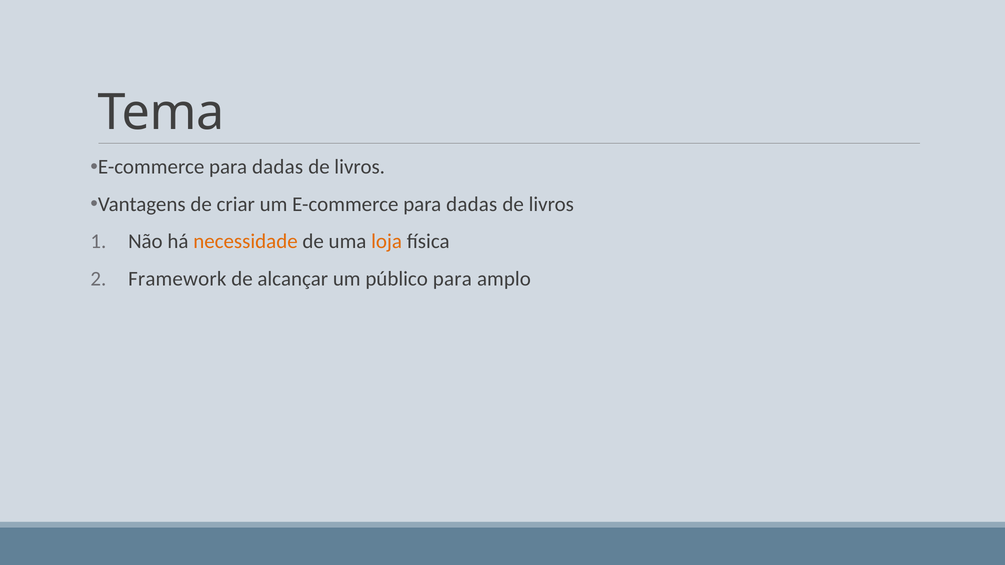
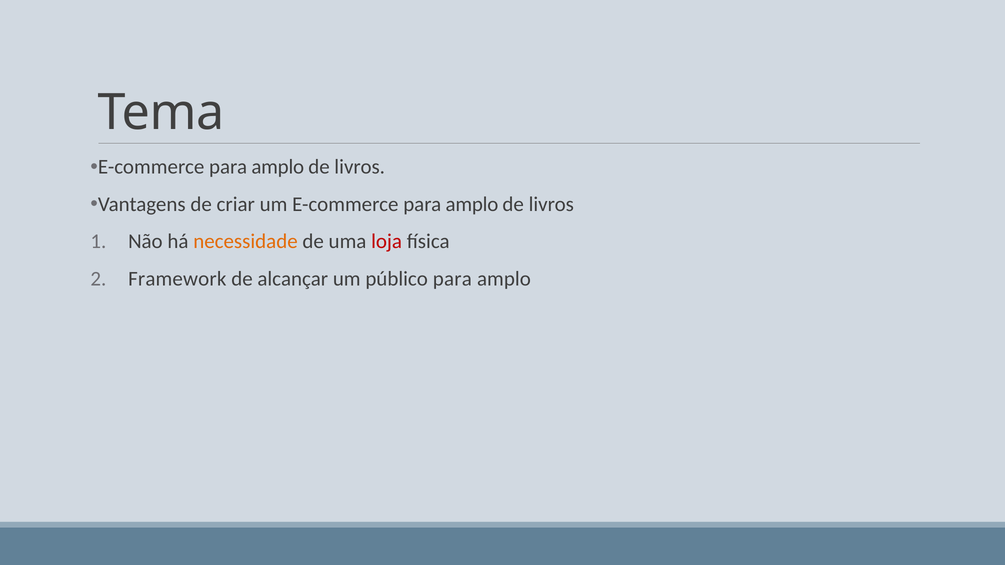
dadas at (278, 167): dadas -> amplo
um E-commerce para dadas: dadas -> amplo
loja colour: orange -> red
